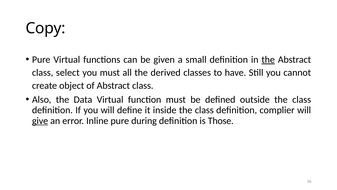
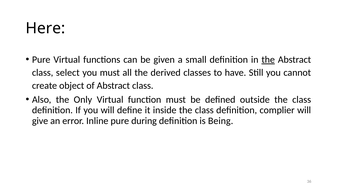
Copy: Copy -> Here
Data: Data -> Only
give underline: present -> none
Those: Those -> Being
